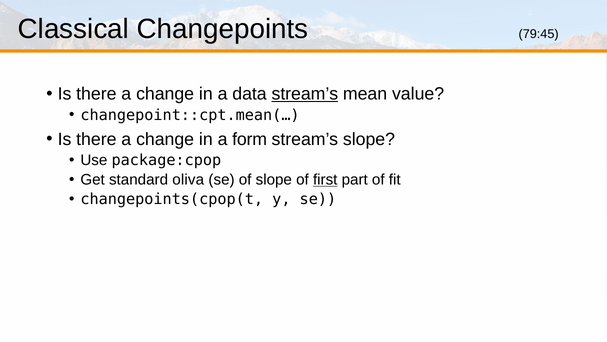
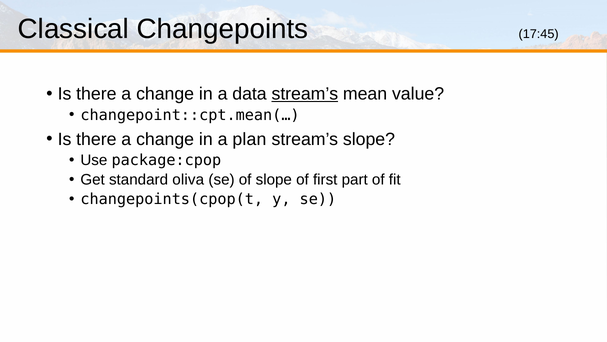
79:45: 79:45 -> 17:45
form: form -> plan
first underline: present -> none
